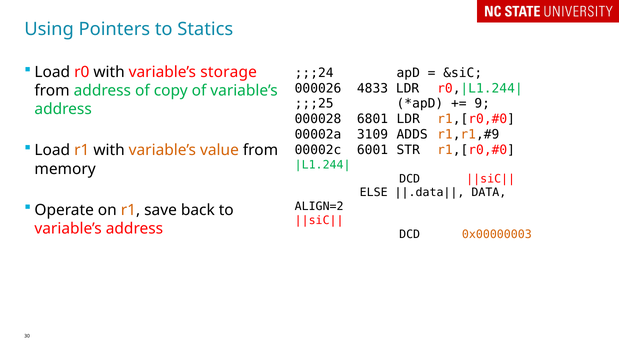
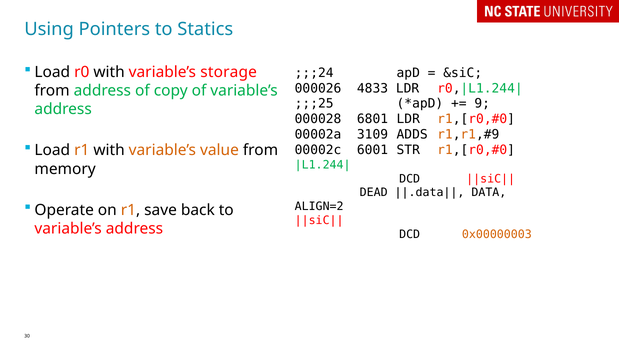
ELSE: ELSE -> DEAD
